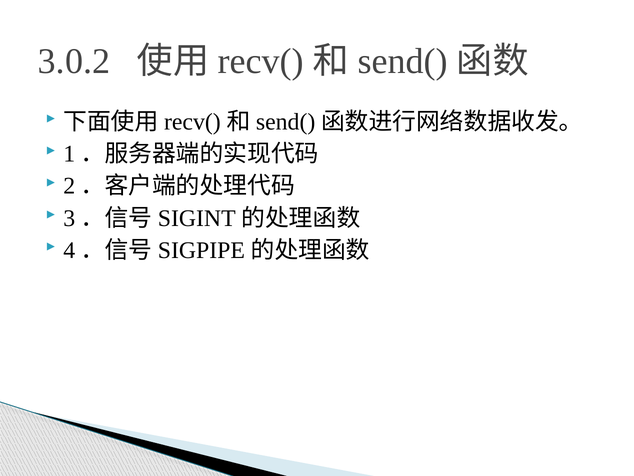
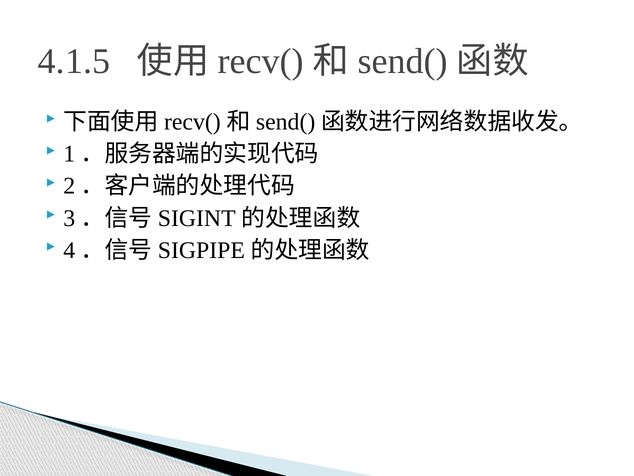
3.0.2: 3.0.2 -> 4.1.5
